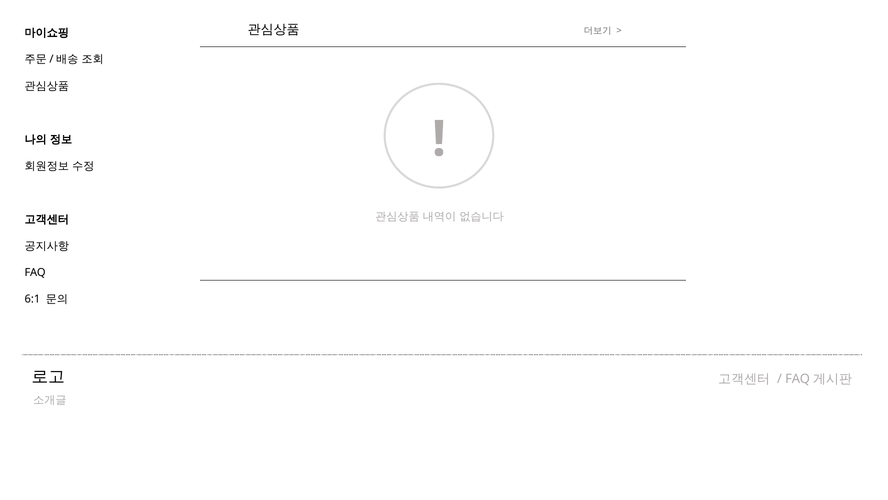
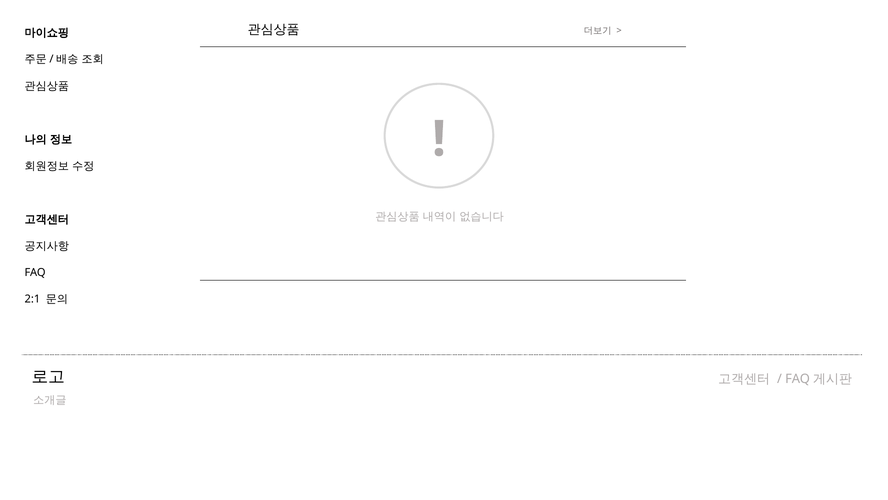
6:1: 6:1 -> 2:1
